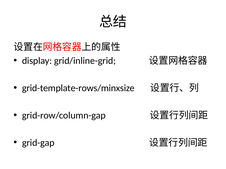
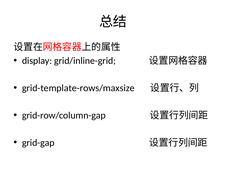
grid-template-rows/minxsize: grid-template-rows/minxsize -> grid-template-rows/maxsize
